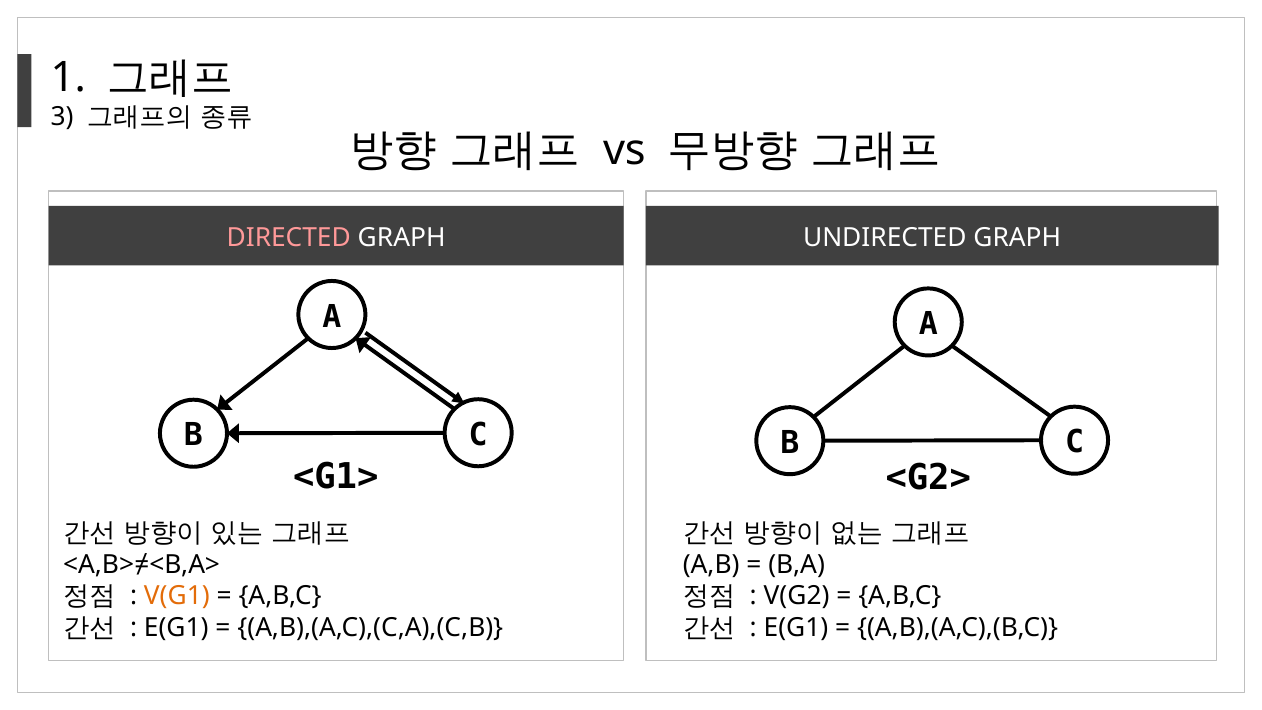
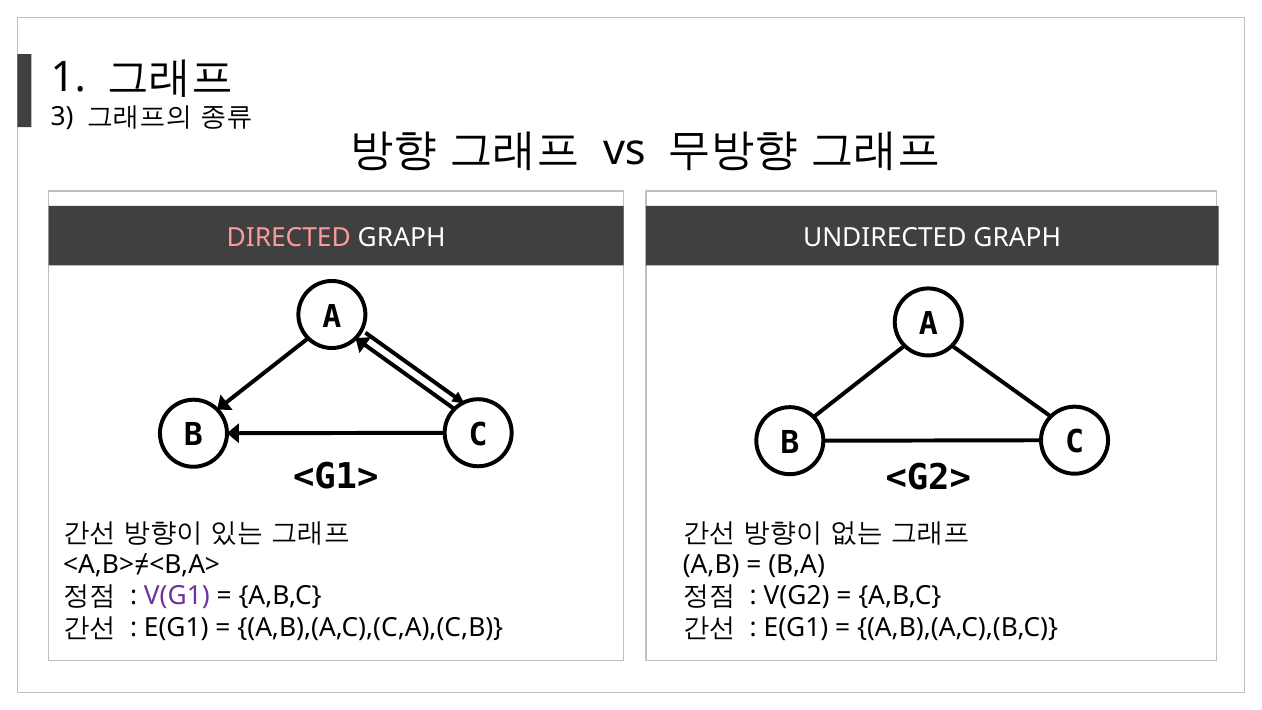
V(G1 colour: orange -> purple
